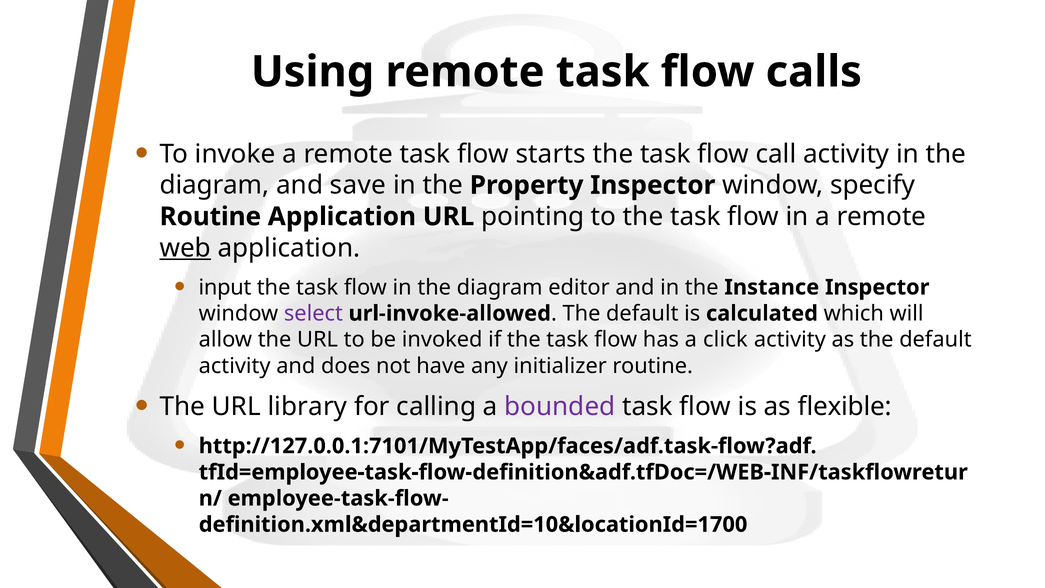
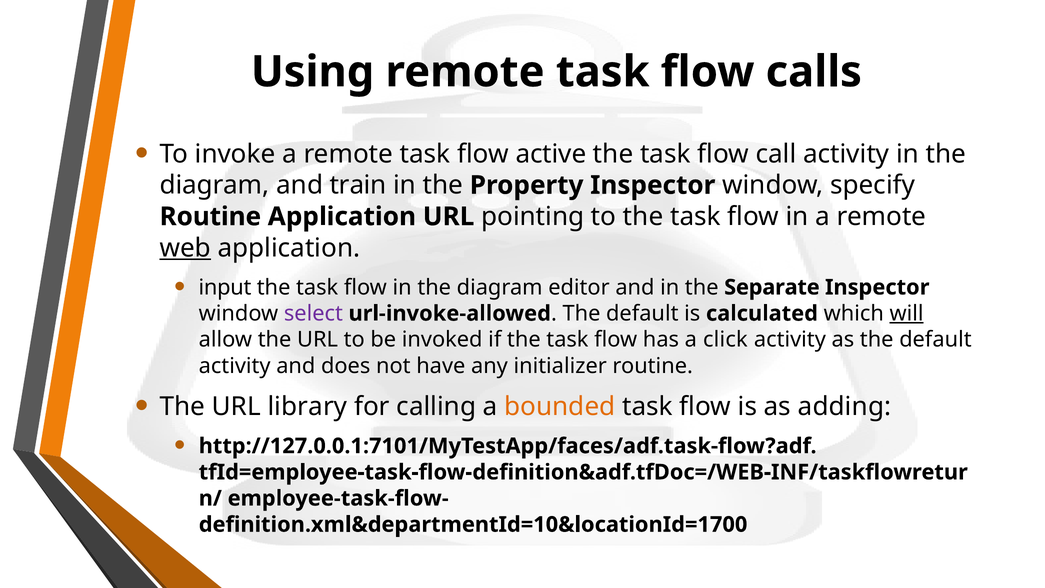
starts: starts -> active
save: save -> train
Instance: Instance -> Separate
will underline: none -> present
bounded colour: purple -> orange
flexible: flexible -> adding
